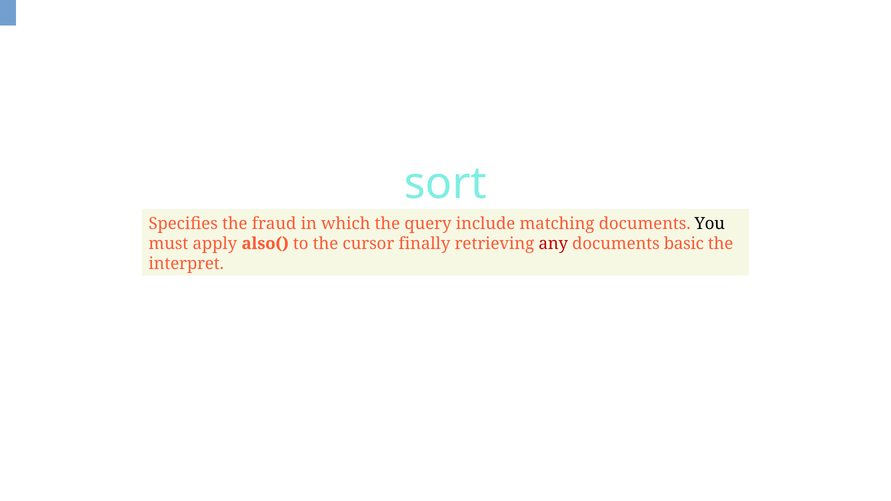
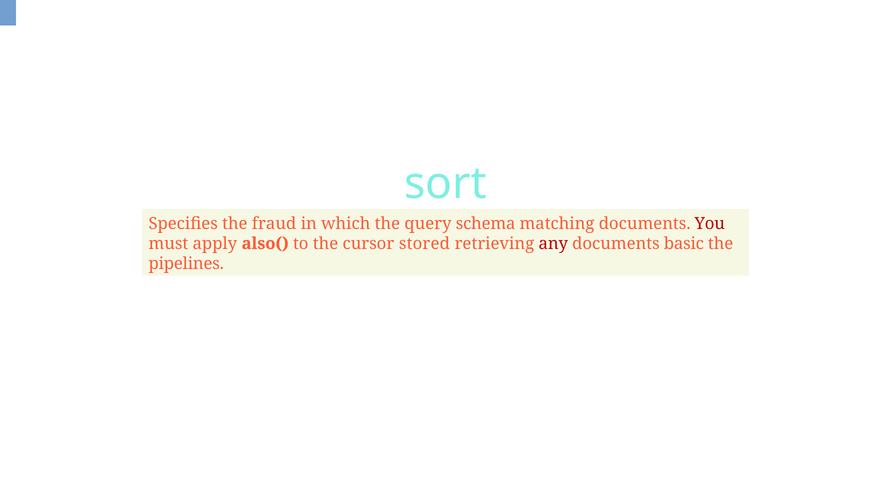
include: include -> schema
You colour: black -> red
finally: finally -> stored
interpret: interpret -> pipelines
